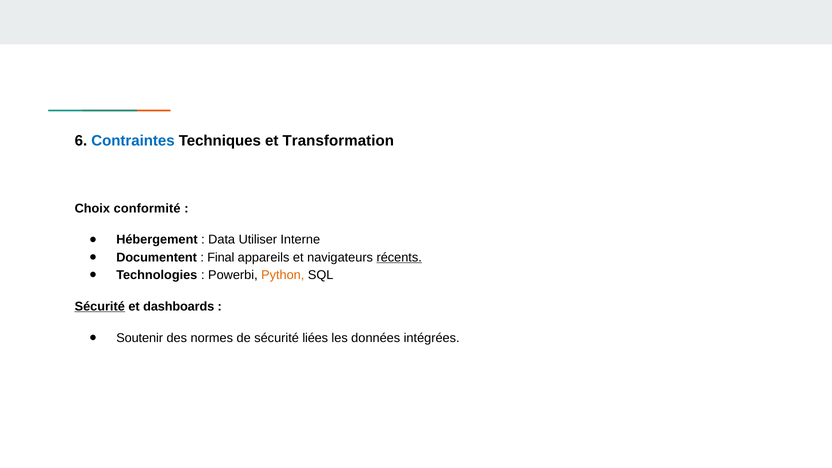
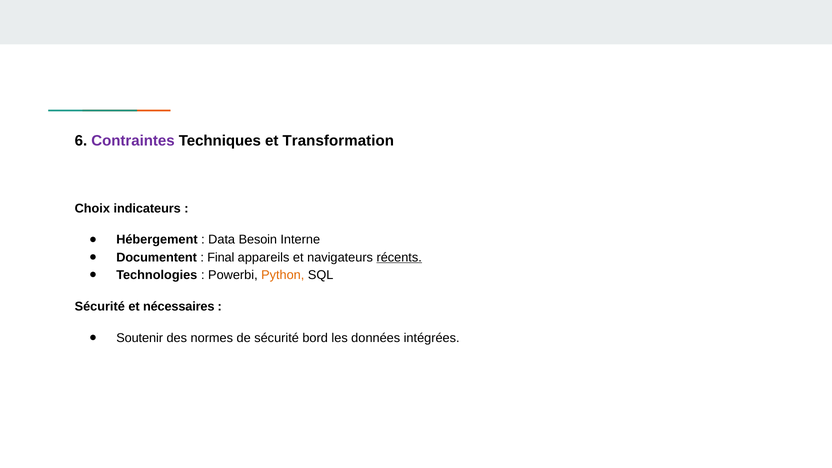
Contraintes colour: blue -> purple
conformité: conformité -> indicateurs
Utiliser: Utiliser -> Besoin
Sécurité at (100, 306) underline: present -> none
dashboards: dashboards -> nécessaires
liées: liées -> bord
